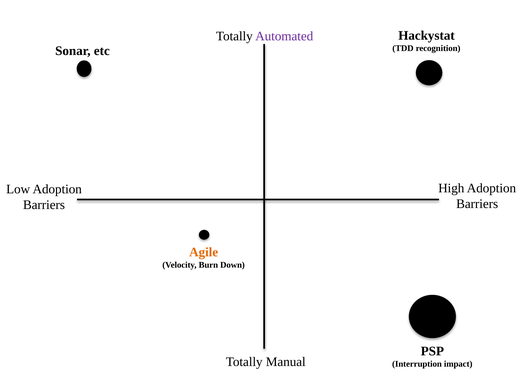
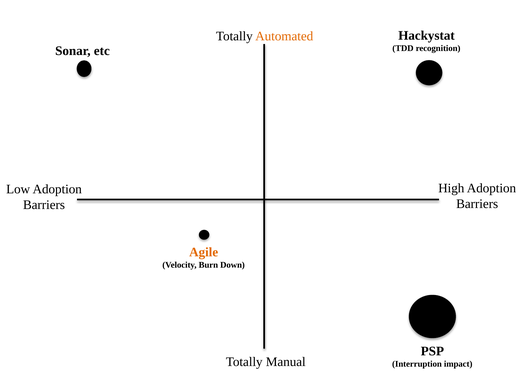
Automated colour: purple -> orange
